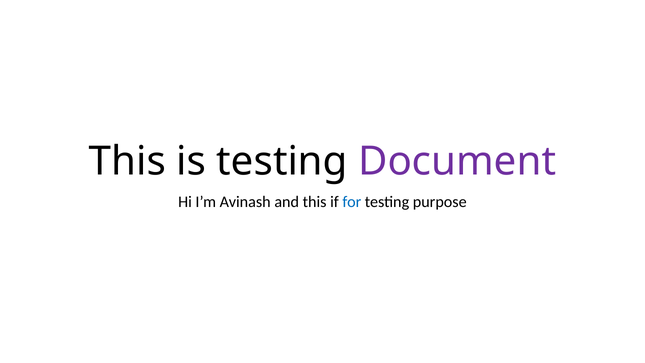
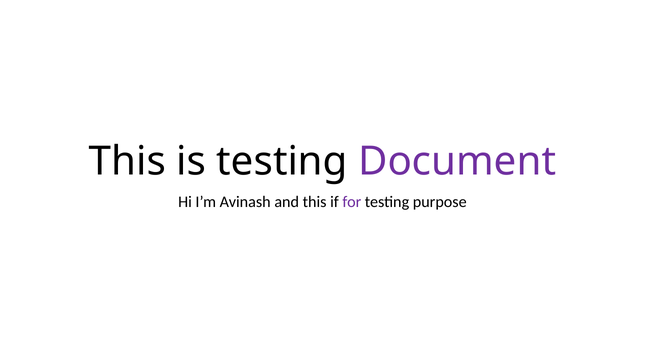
for colour: blue -> purple
